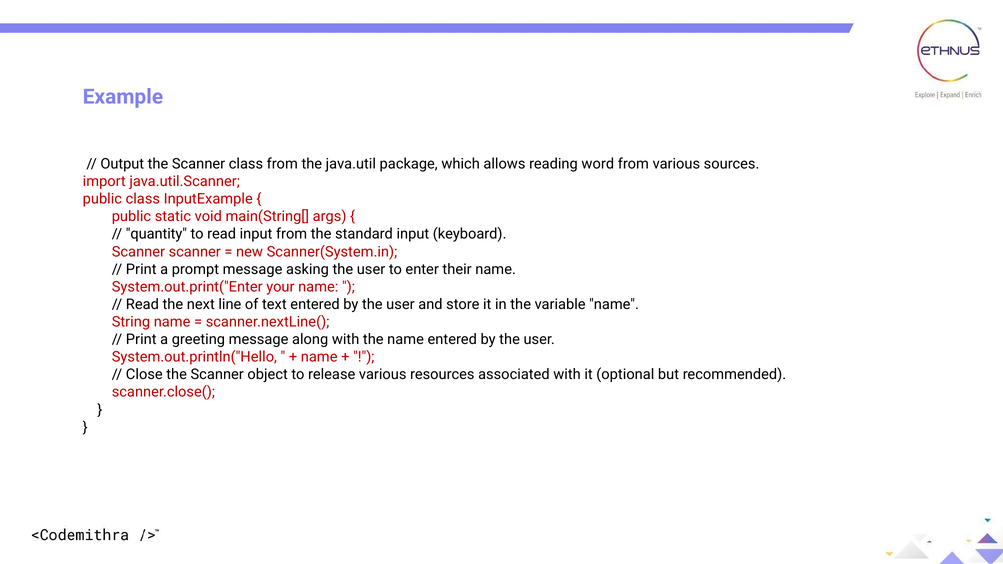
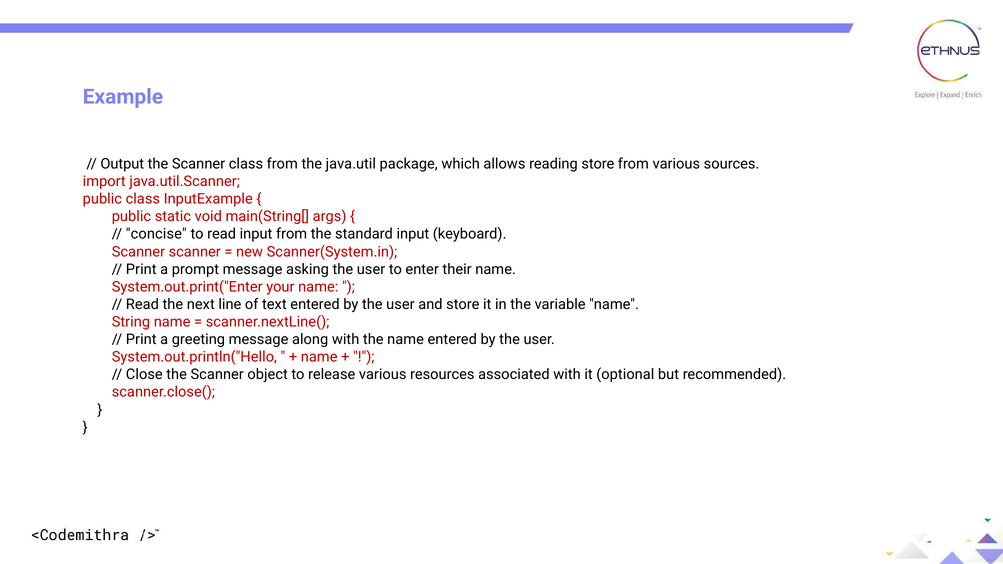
reading word: word -> store
quantity: quantity -> concise
